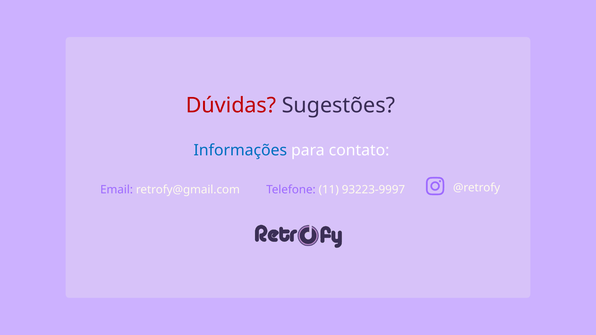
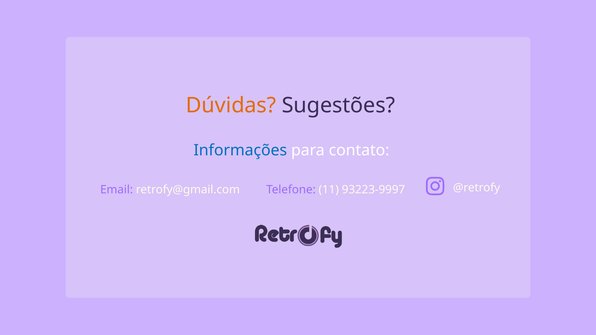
Dúvidas colour: red -> orange
